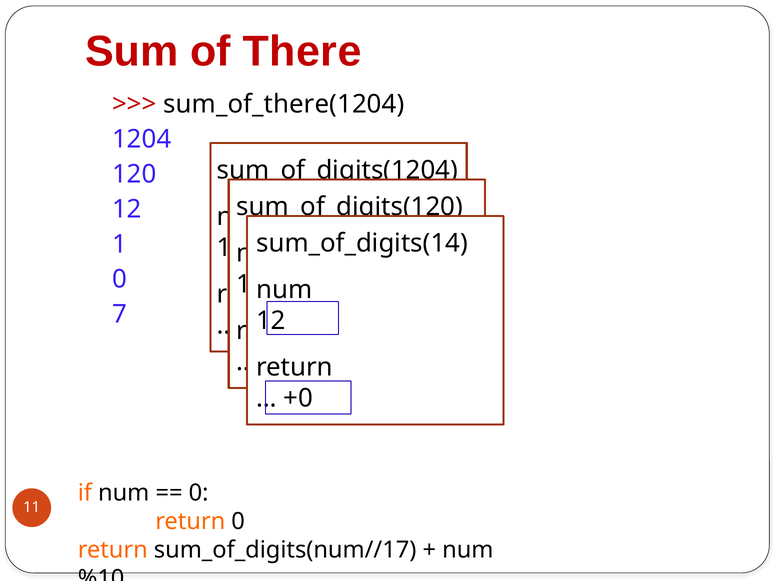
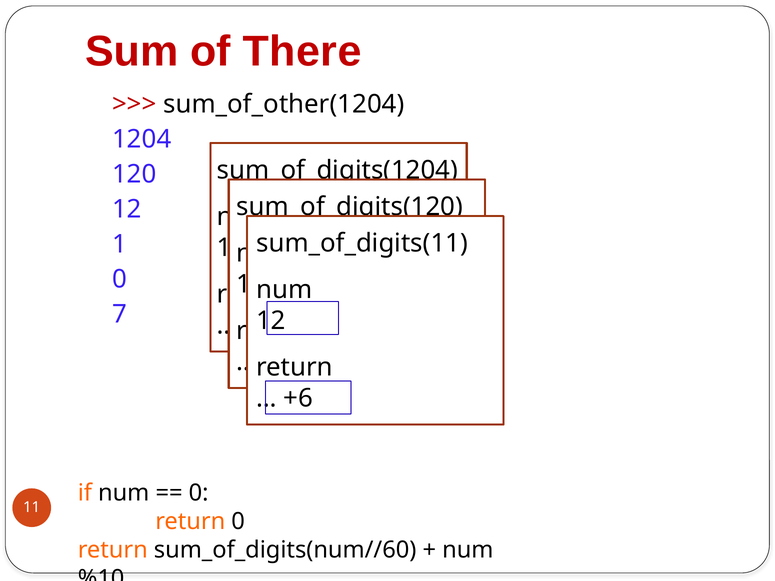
sum_of_there(1204: sum_of_there(1204 -> sum_of_other(1204
sum_of_digits(14: sum_of_digits(14 -> sum_of_digits(11
+0 at (298, 398): +0 -> +6
sum_of_digits(num//17: sum_of_digits(num//17 -> sum_of_digits(num//60
